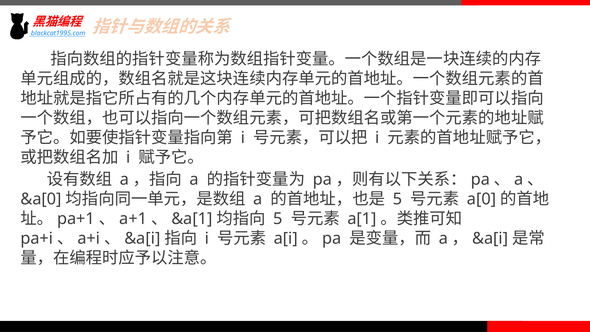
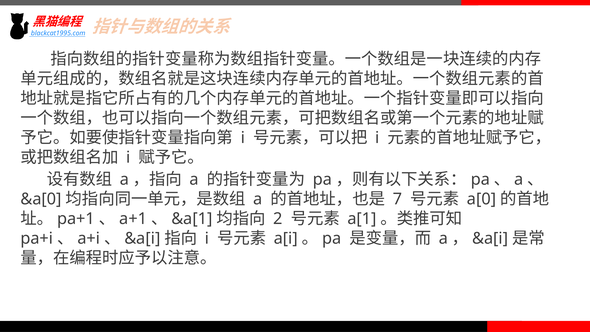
5 at (397, 199): 5 -> 7
5 at (278, 219): 5 -> 2
